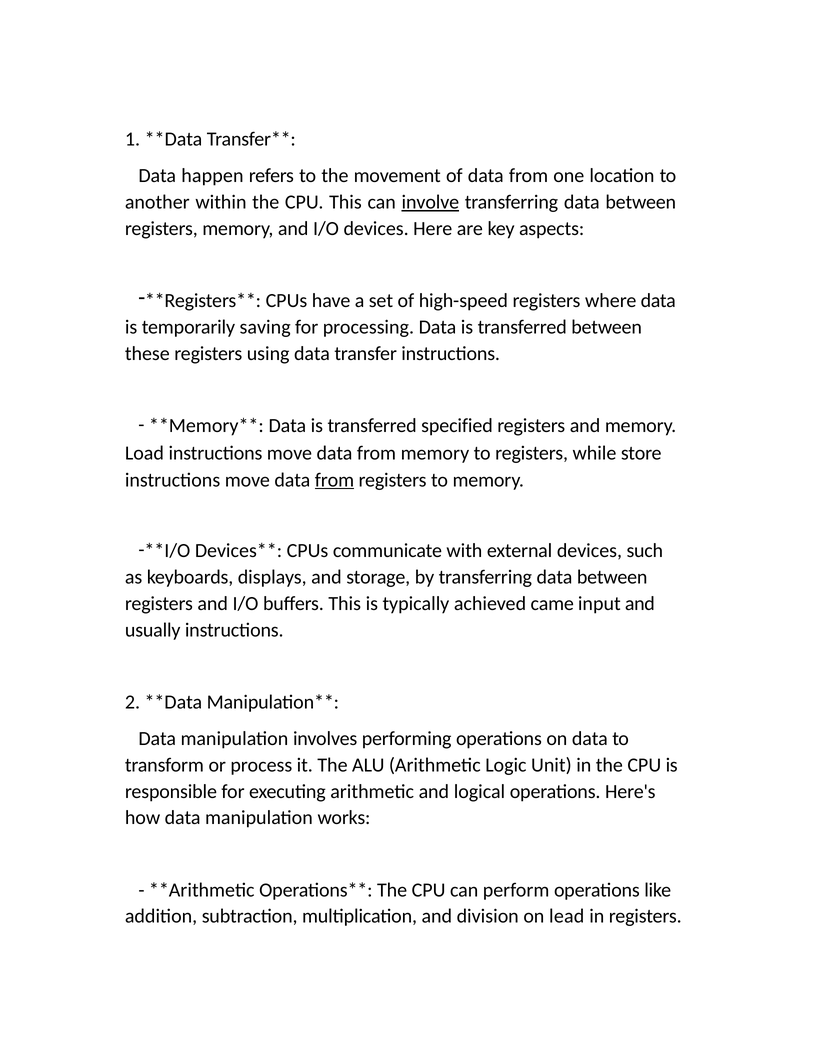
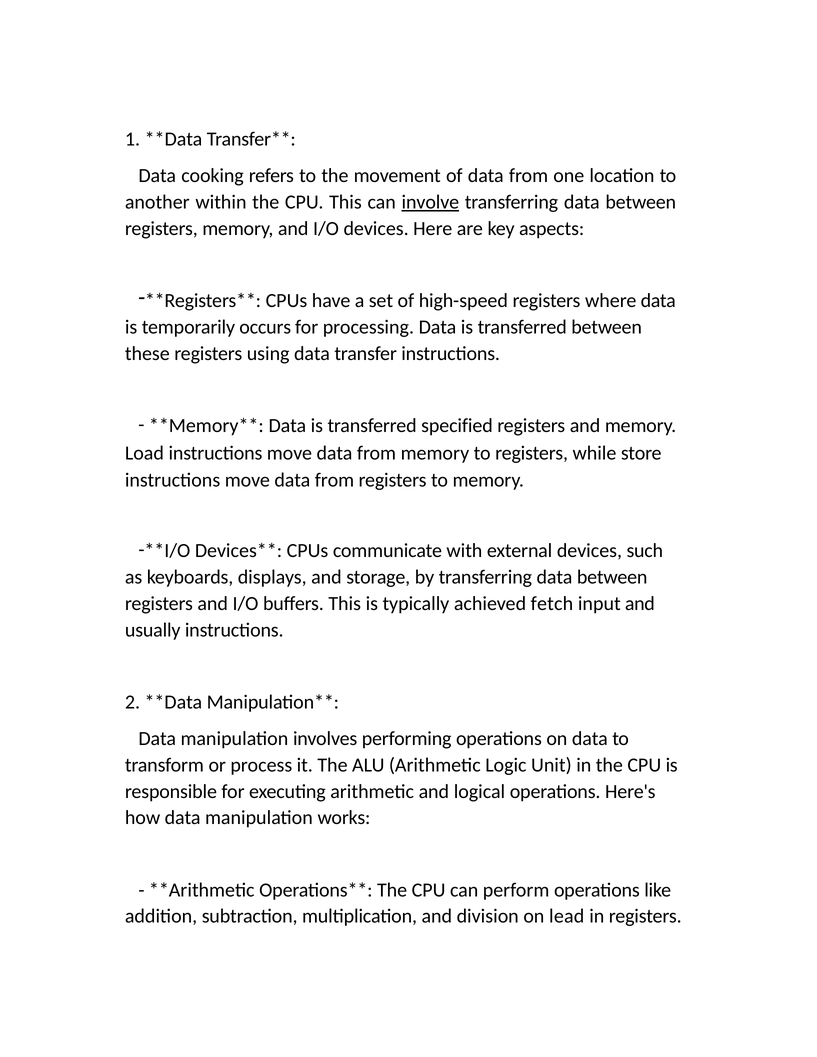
happen: happen -> cooking
saving: saving -> occurs
from at (334, 480) underline: present -> none
came: came -> fetch
